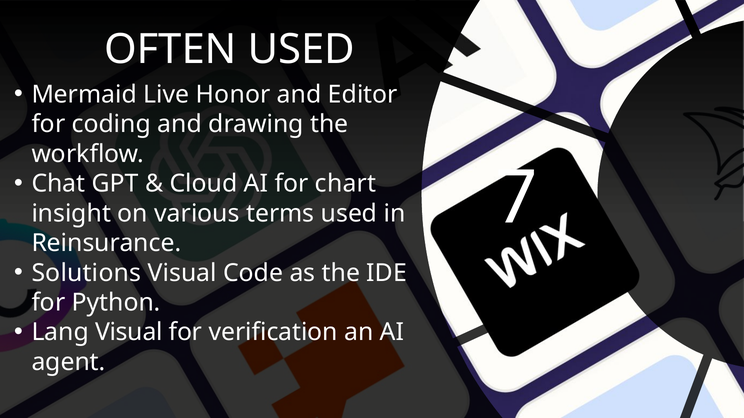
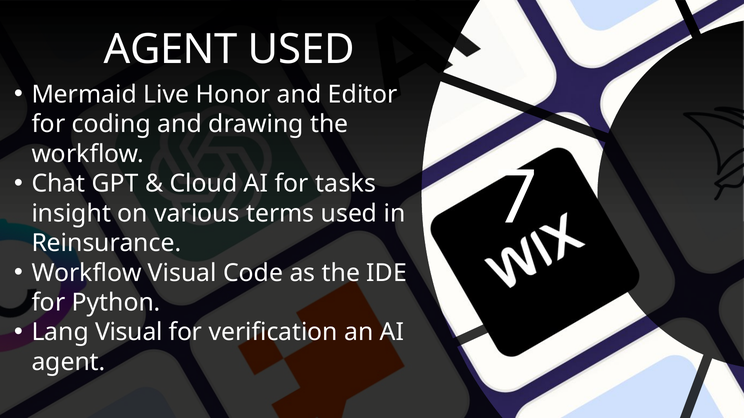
OFTEN at (170, 50): OFTEN -> AGENT
chart: chart -> tasks
Solutions at (86, 273): Solutions -> Workflow
